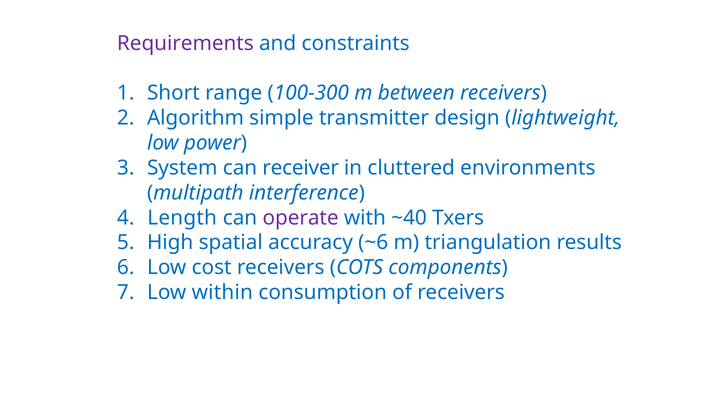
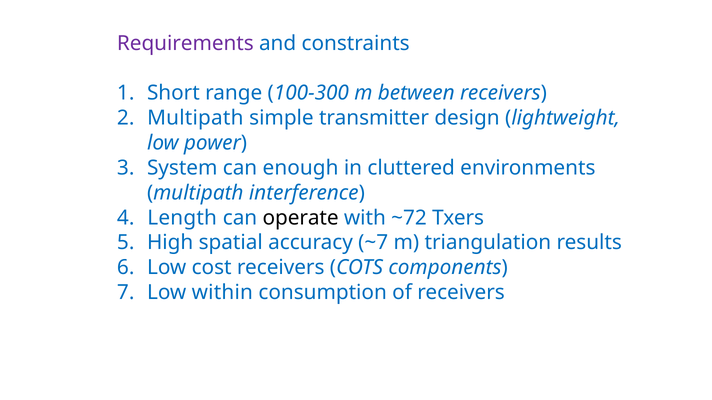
Algorithm at (195, 118): Algorithm -> Multipath
receiver: receiver -> enough
operate colour: purple -> black
~40: ~40 -> ~72
~6: ~6 -> ~7
